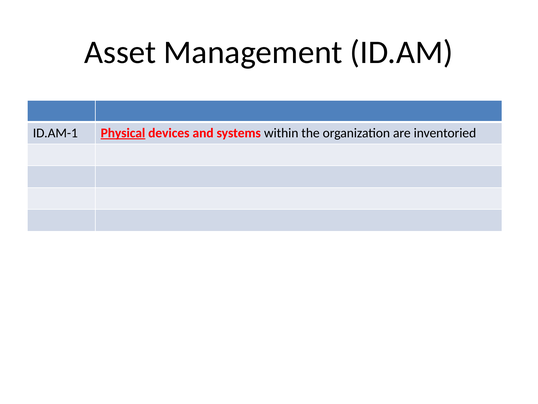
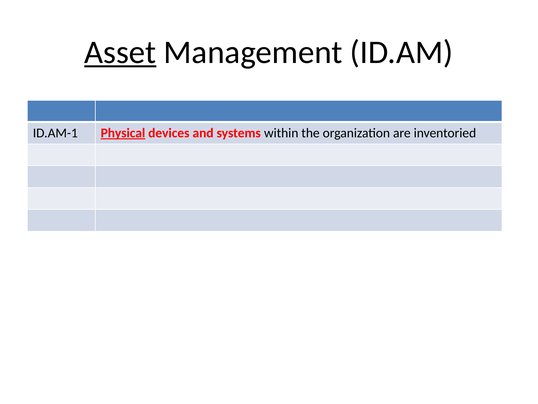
Asset underline: none -> present
